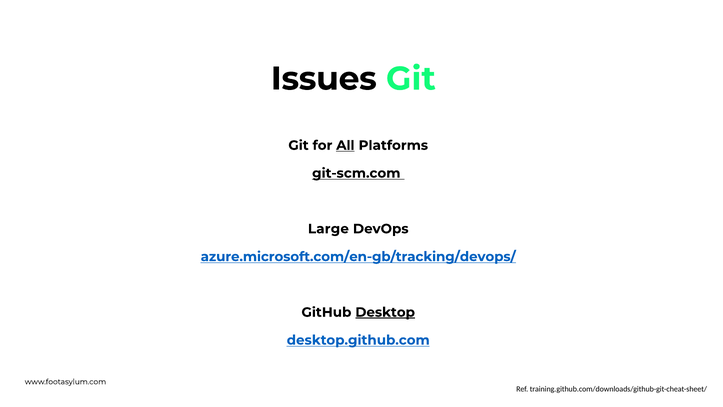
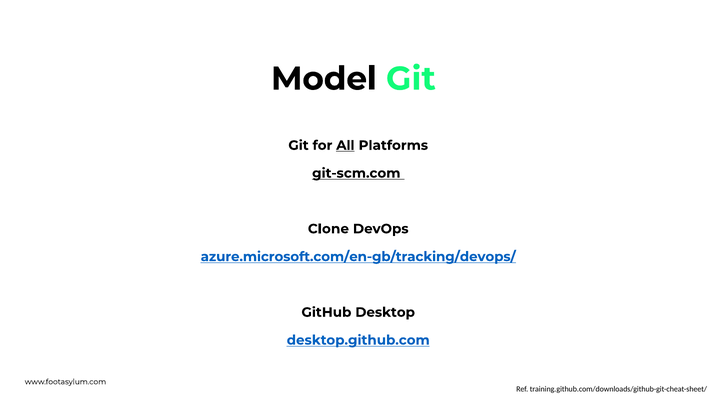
Issues: Issues -> Model
Large: Large -> Clone
Desktop underline: present -> none
